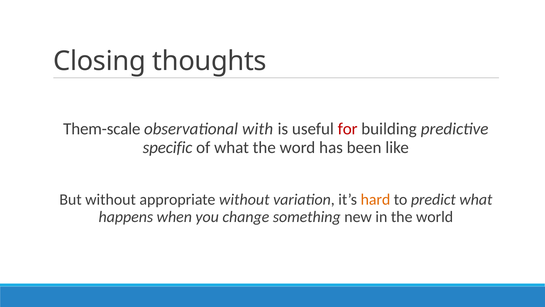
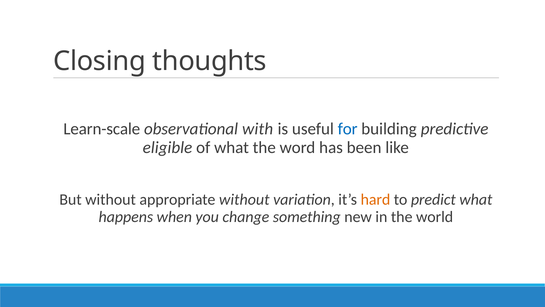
Them-scale: Them-scale -> Learn-scale
for colour: red -> blue
specific: specific -> eligible
